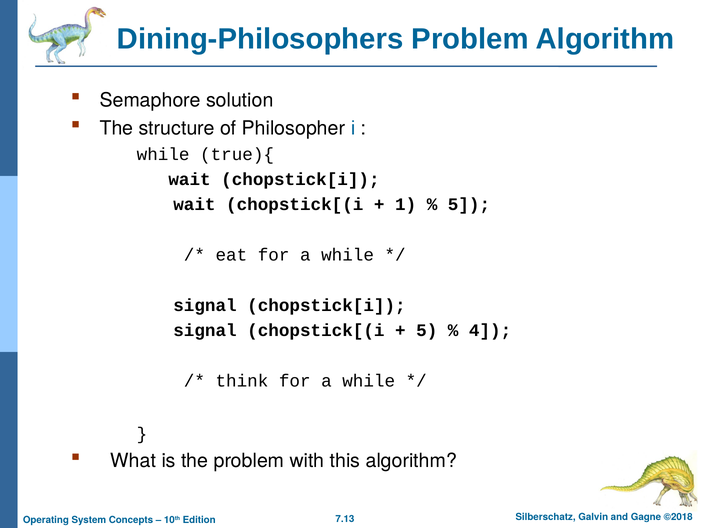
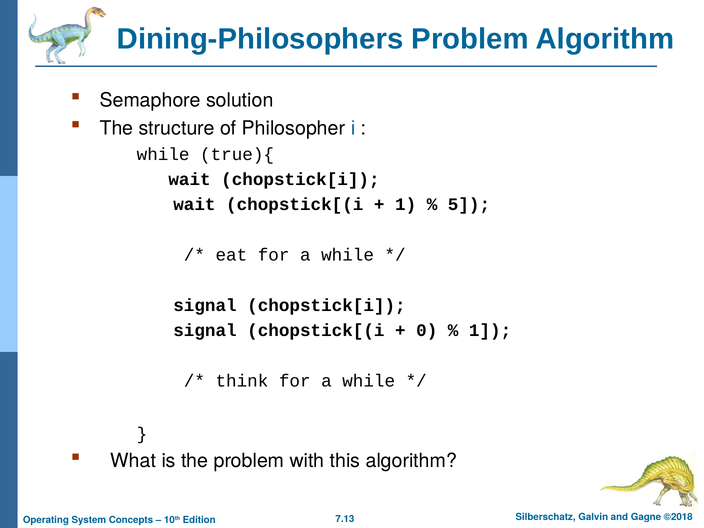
5 at (427, 330): 5 -> 0
4 at (490, 330): 4 -> 1
